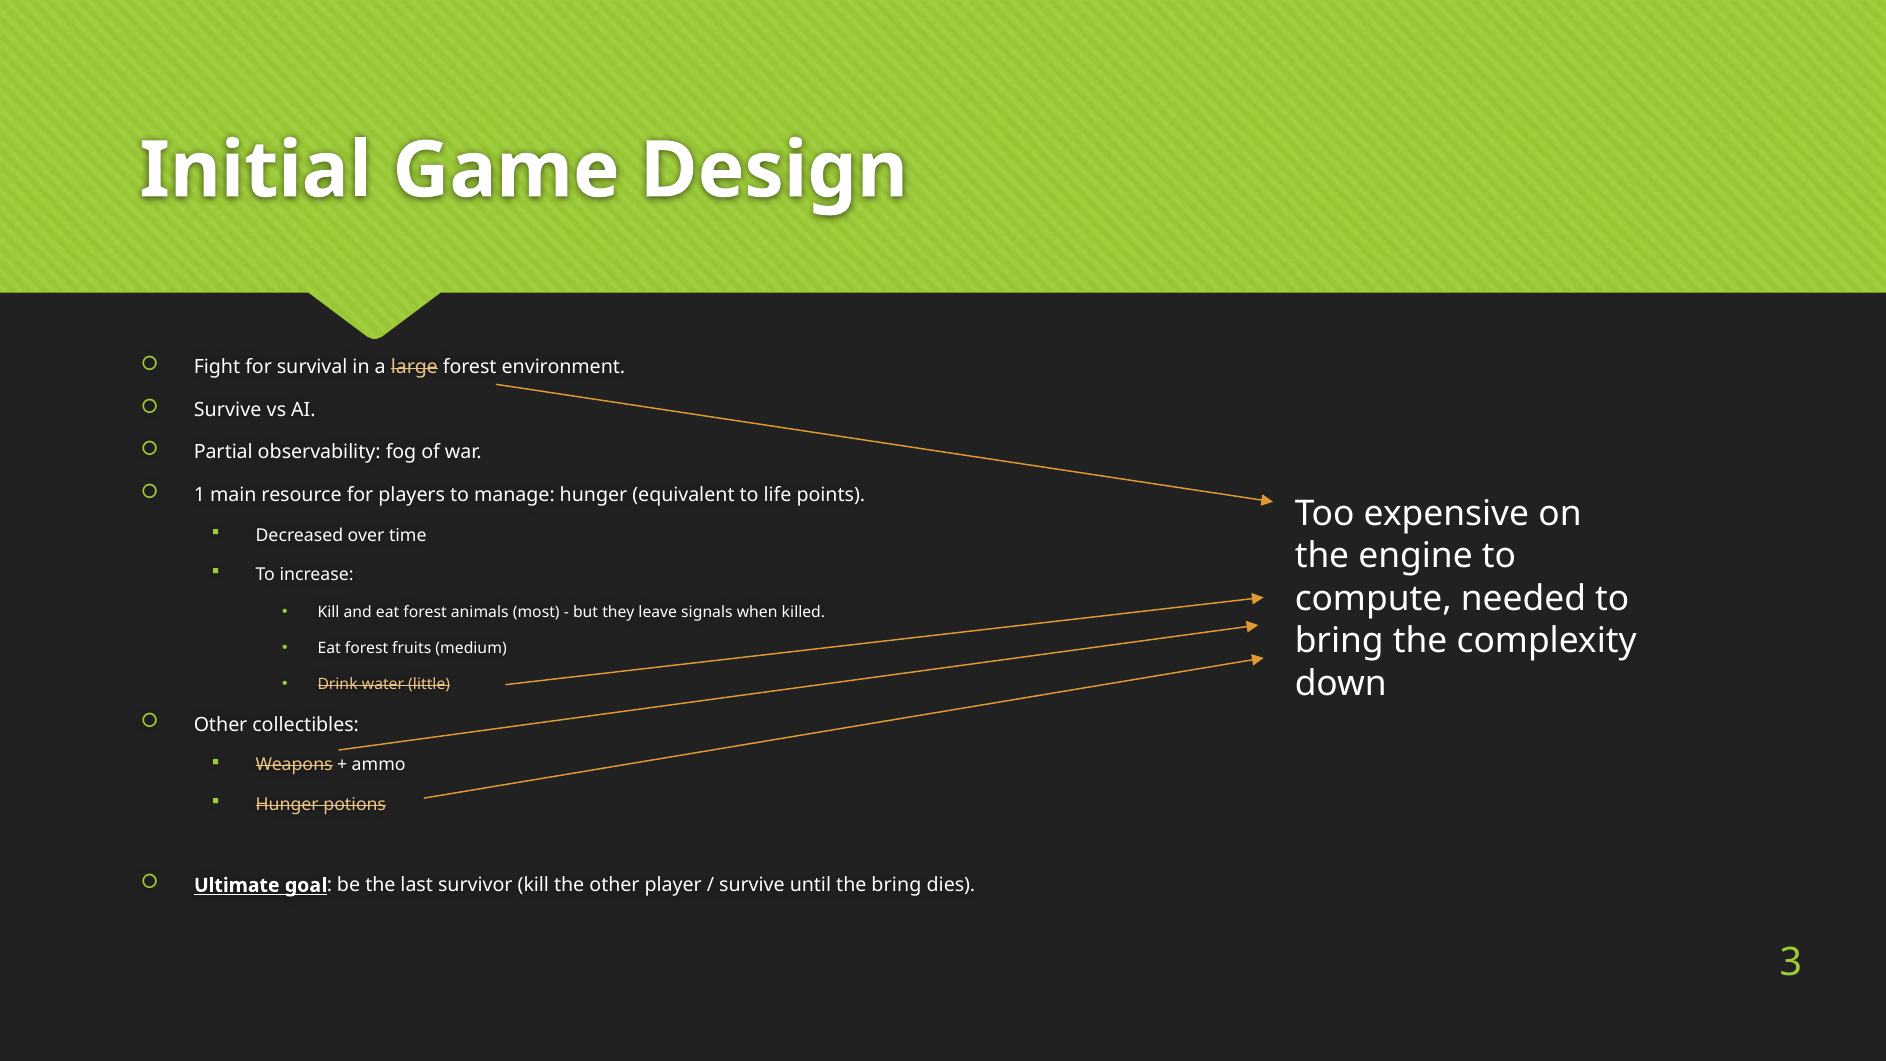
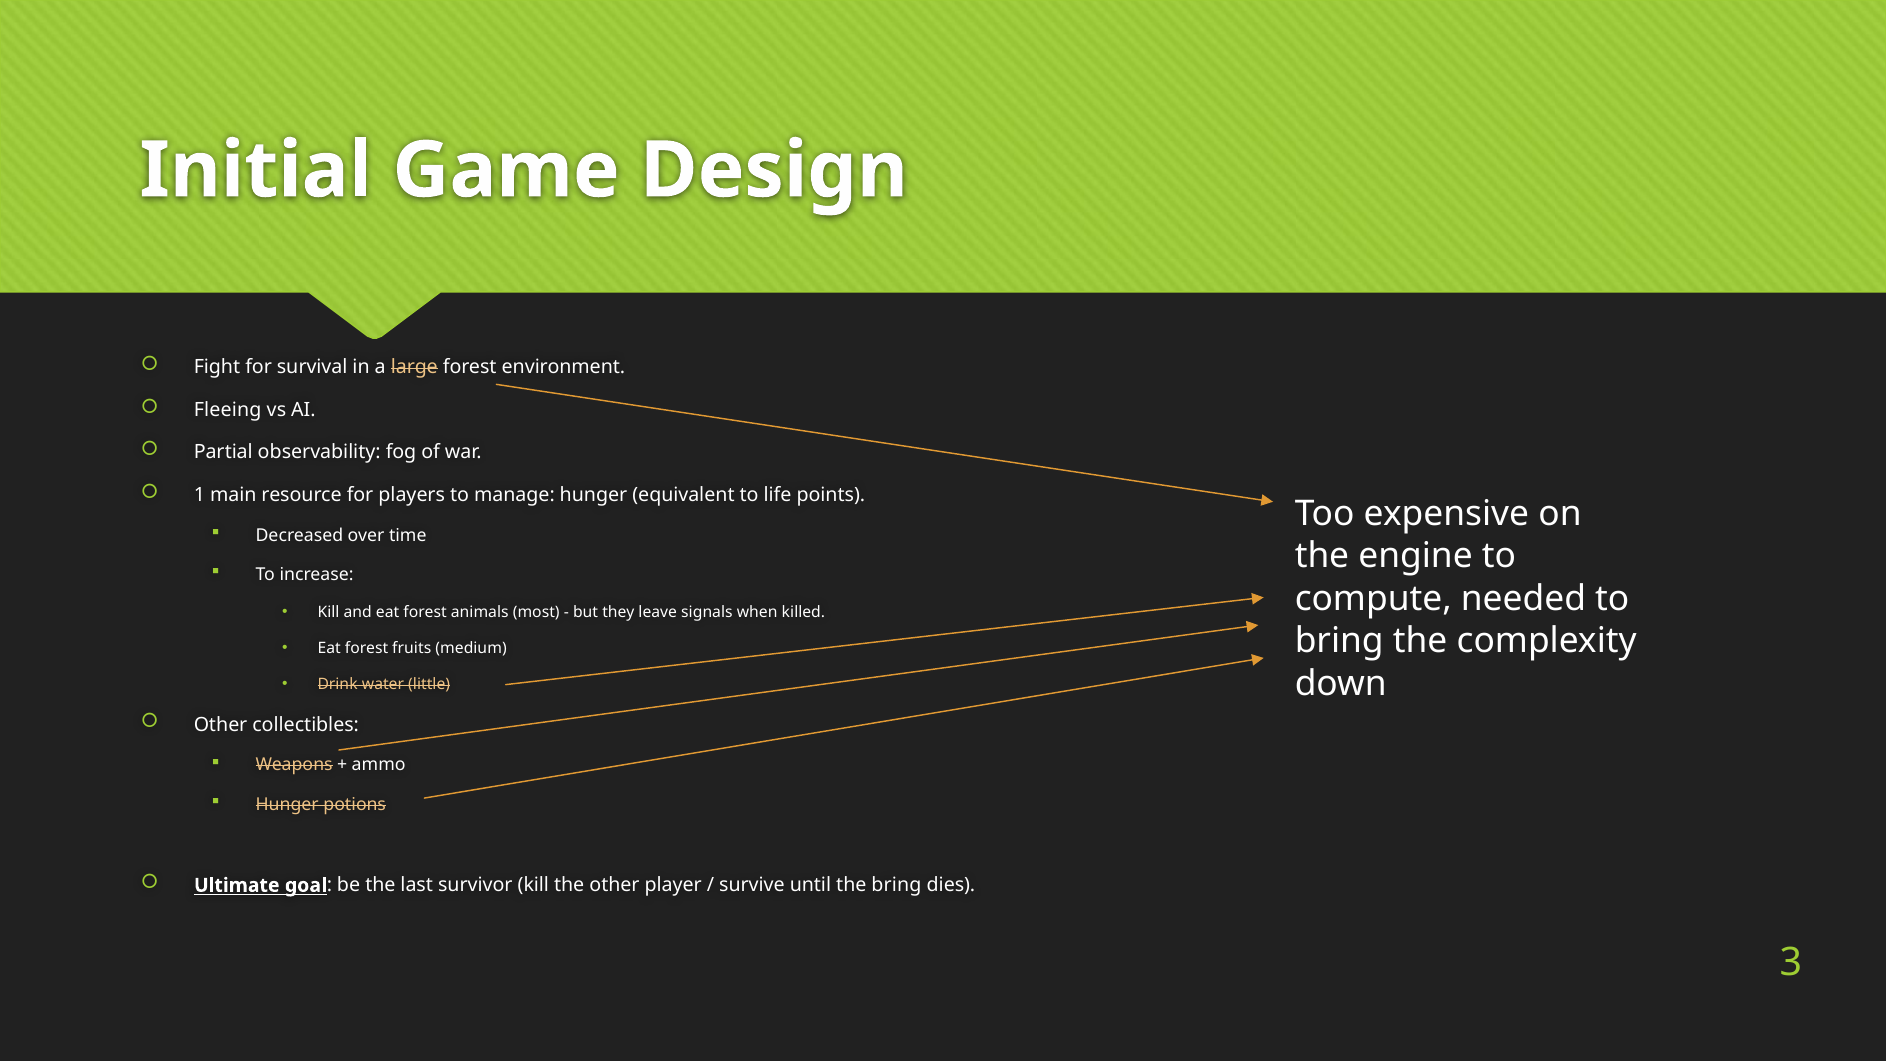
Survive at (228, 410): Survive -> Fleeing
